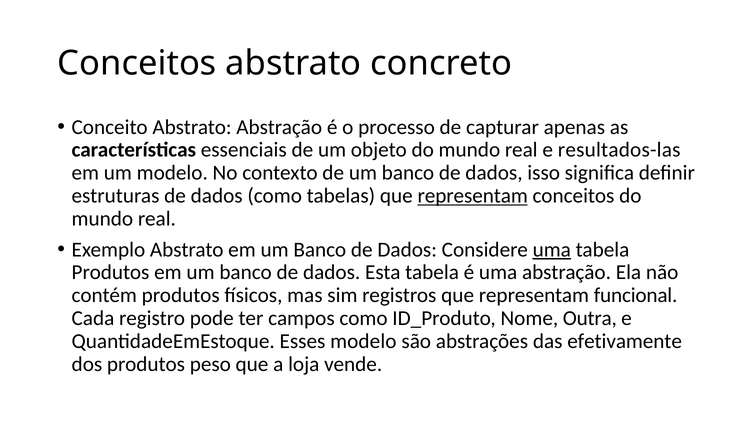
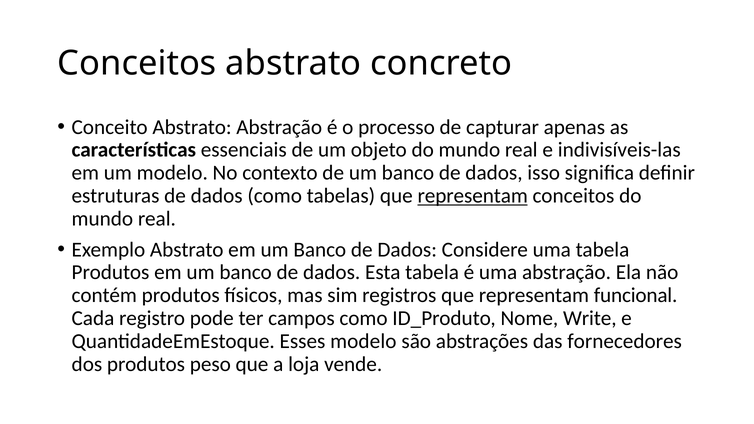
resultados-las: resultados-las -> indivisíveis-las
uma at (552, 250) underline: present -> none
Outra: Outra -> Write
efetivamente: efetivamente -> fornecedores
